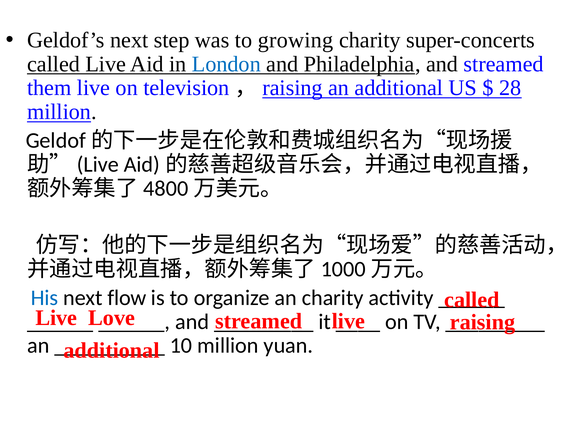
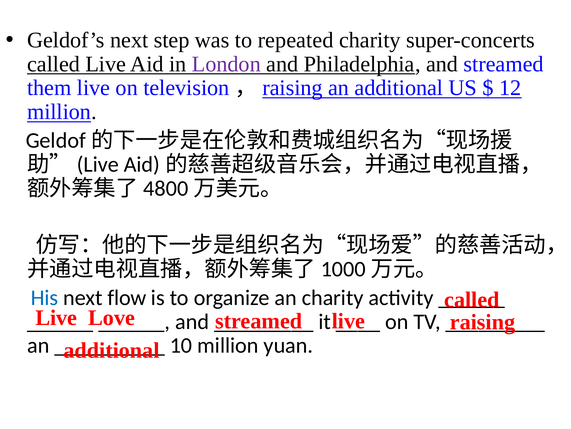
growing: growing -> repeated
London colour: blue -> purple
28: 28 -> 12
